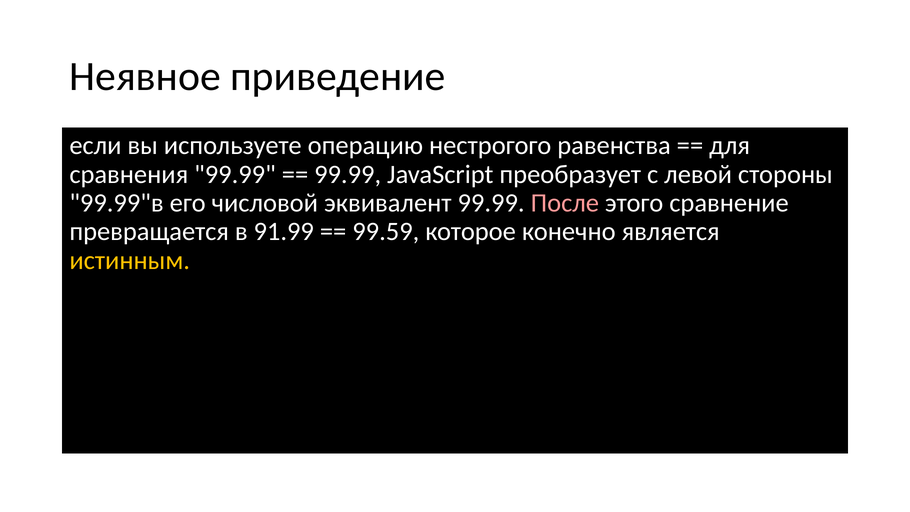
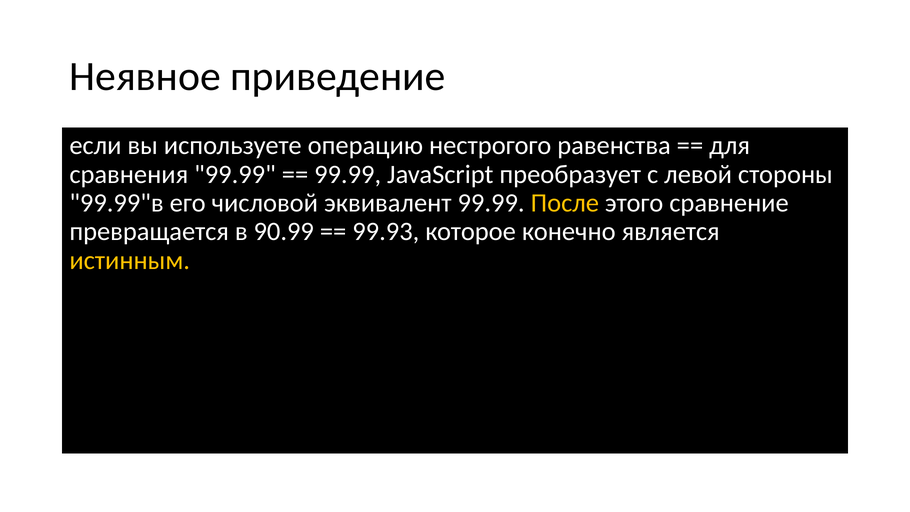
После colour: pink -> yellow
91.99: 91.99 -> 90.99
99.59: 99.59 -> 99.93
